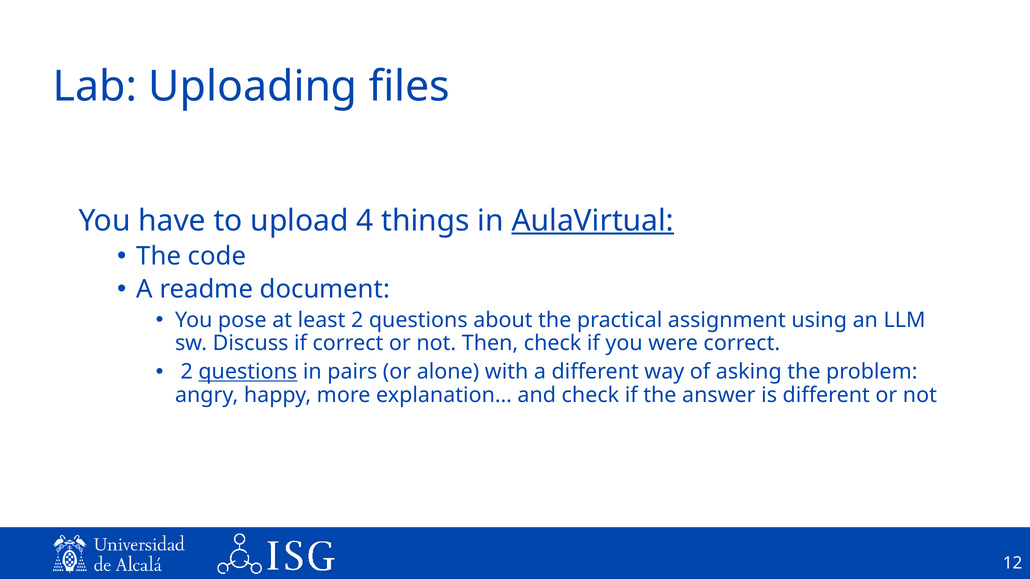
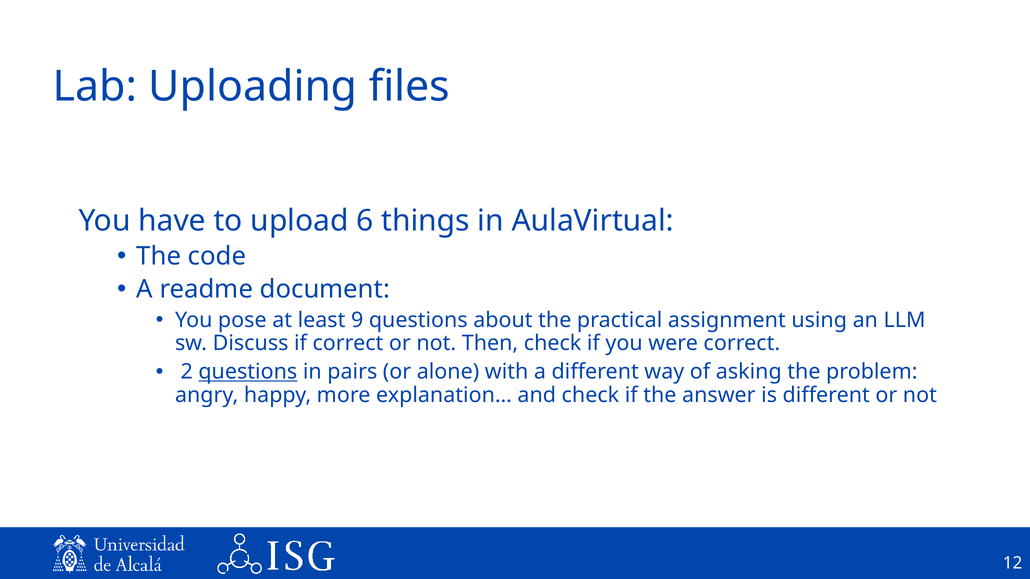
4: 4 -> 6
AulaVirtual underline: present -> none
least 2: 2 -> 9
